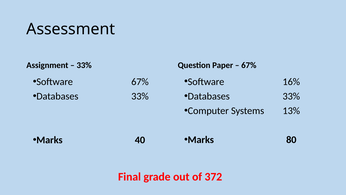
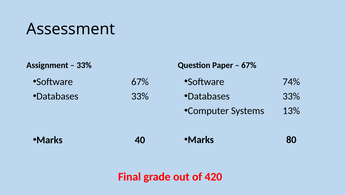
16%: 16% -> 74%
372: 372 -> 420
